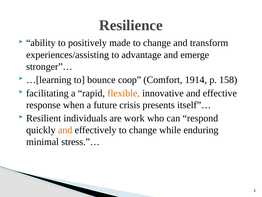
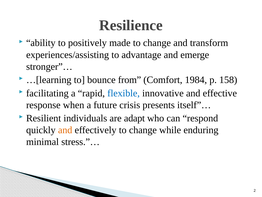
coop: coop -> from
1914: 1914 -> 1984
flexible colour: orange -> blue
work: work -> adapt
